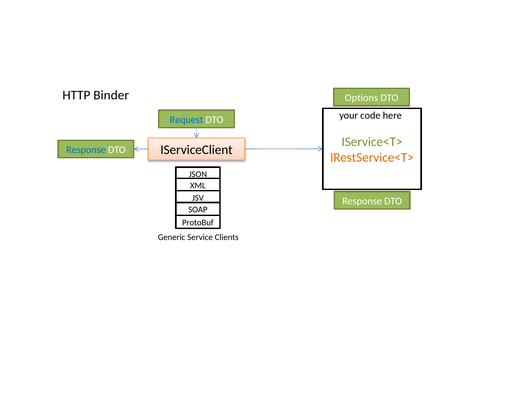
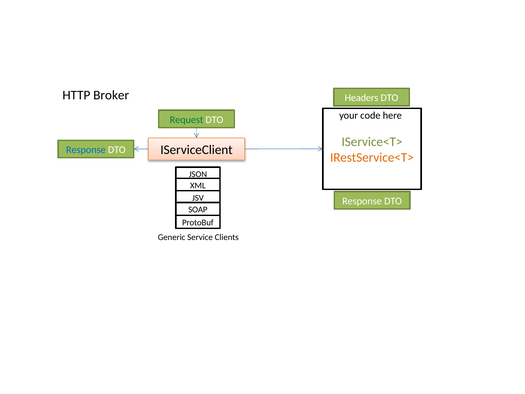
Binder: Binder -> Broker
Options: Options -> Headers
Request colour: blue -> green
